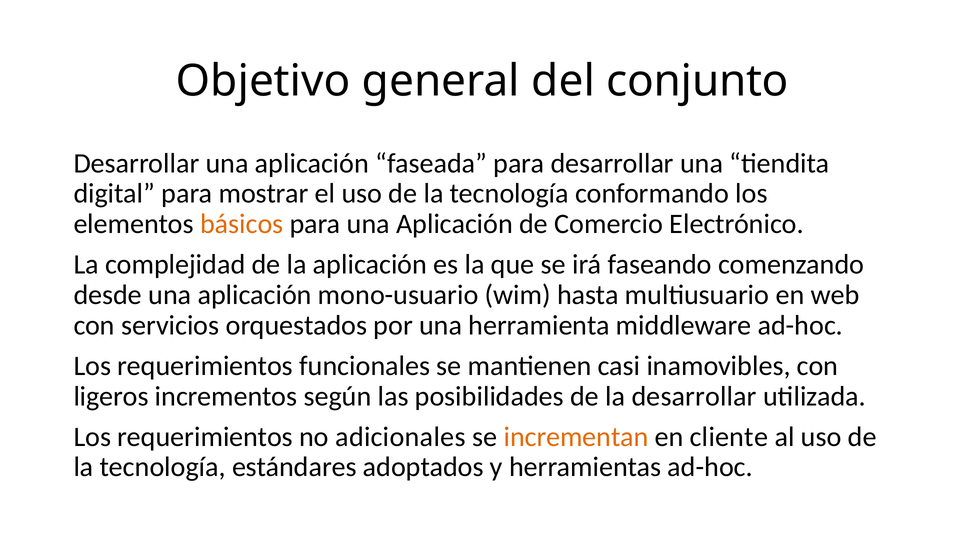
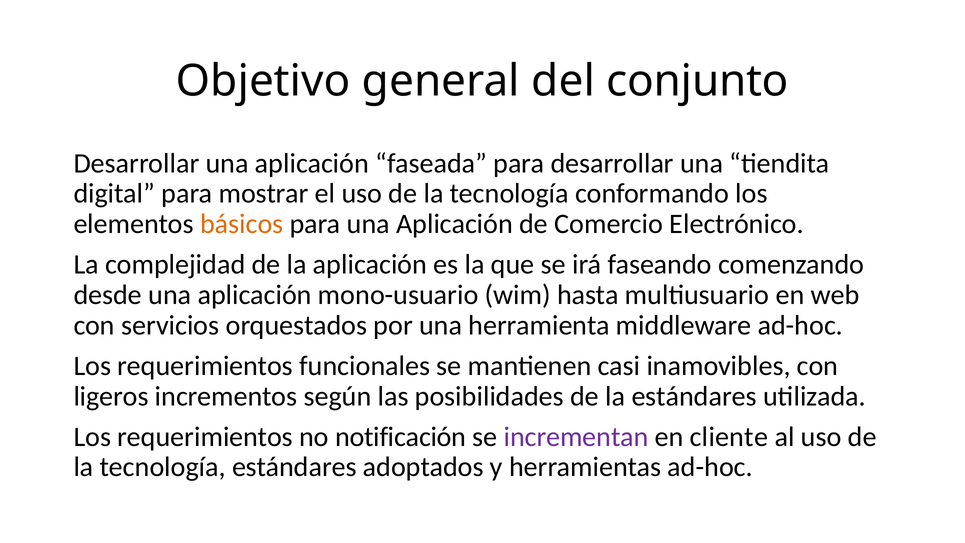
la desarrollar: desarrollar -> estándares
adicionales: adicionales -> notificación
incrementan colour: orange -> purple
